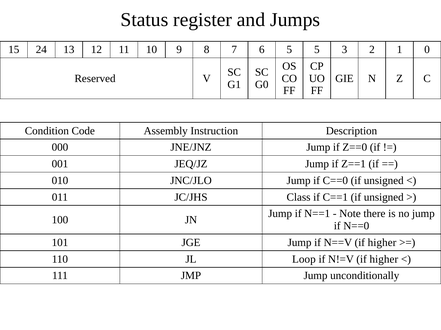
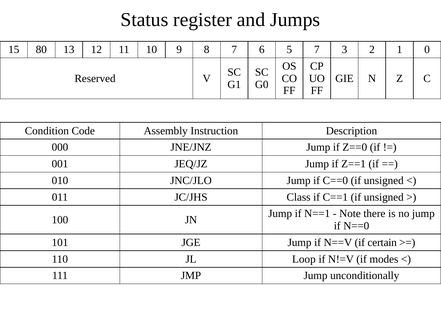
24: 24 -> 80
5 5: 5 -> 7
N==V if higher: higher -> certain
N!=V if higher: higher -> modes
